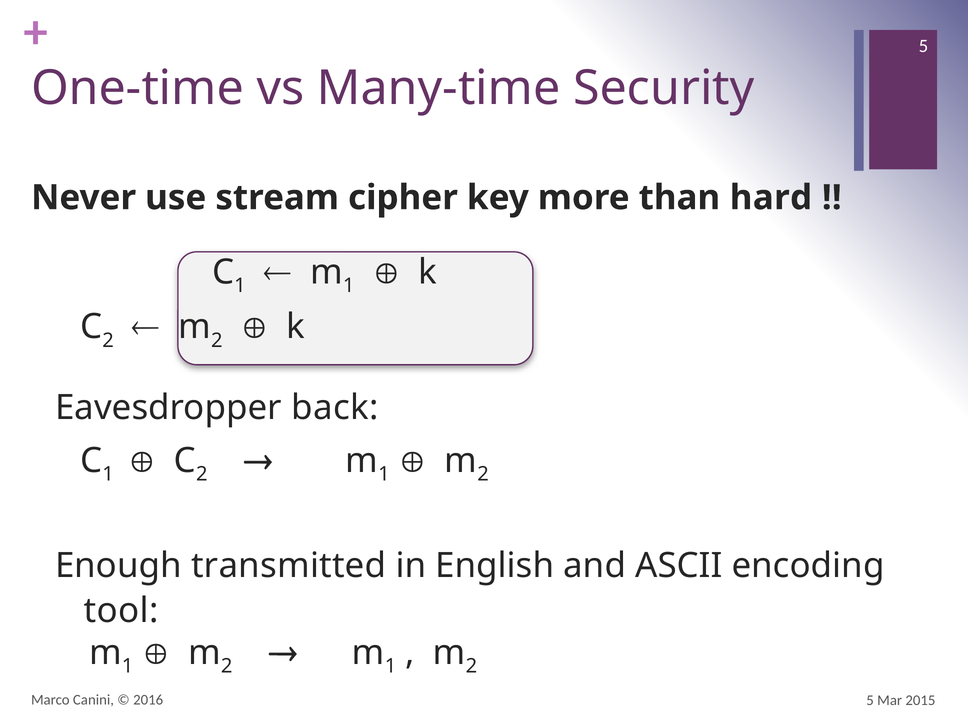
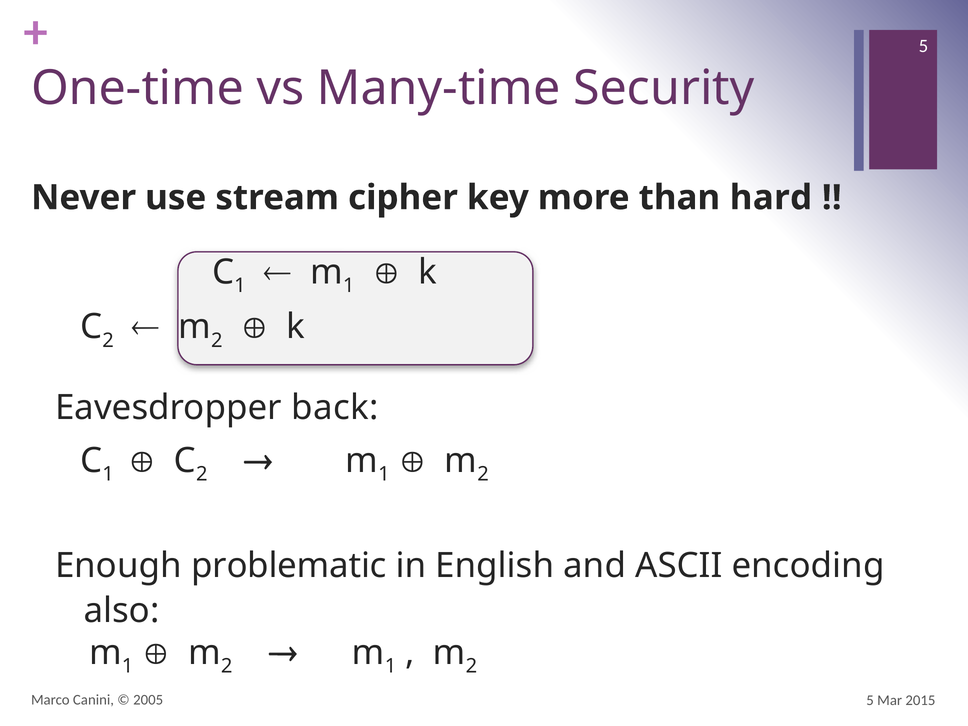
transmitted: transmitted -> problematic
tool: tool -> also
2016: 2016 -> 2005
